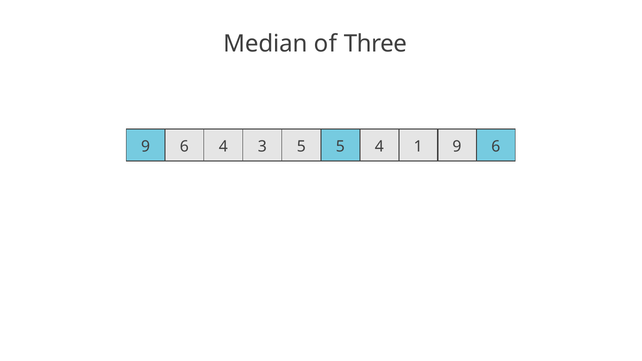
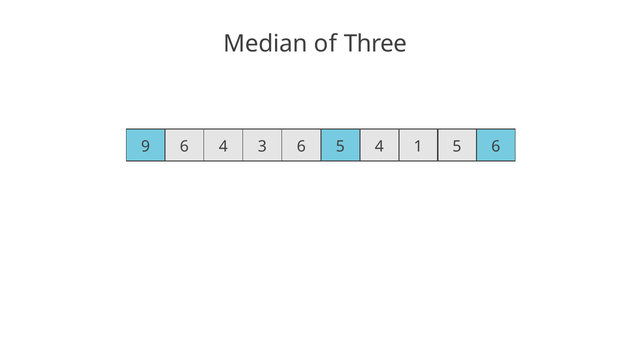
3 5: 5 -> 6
1 9: 9 -> 5
